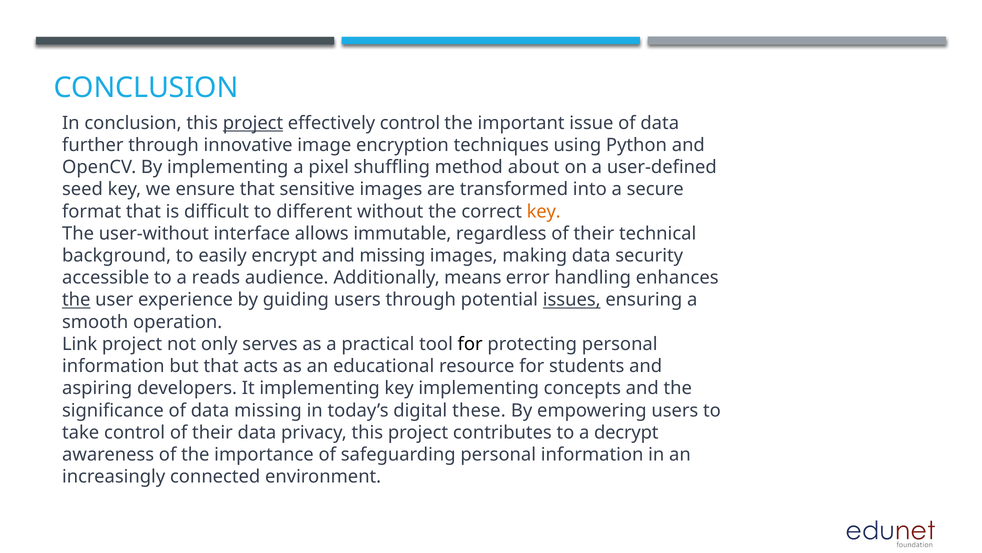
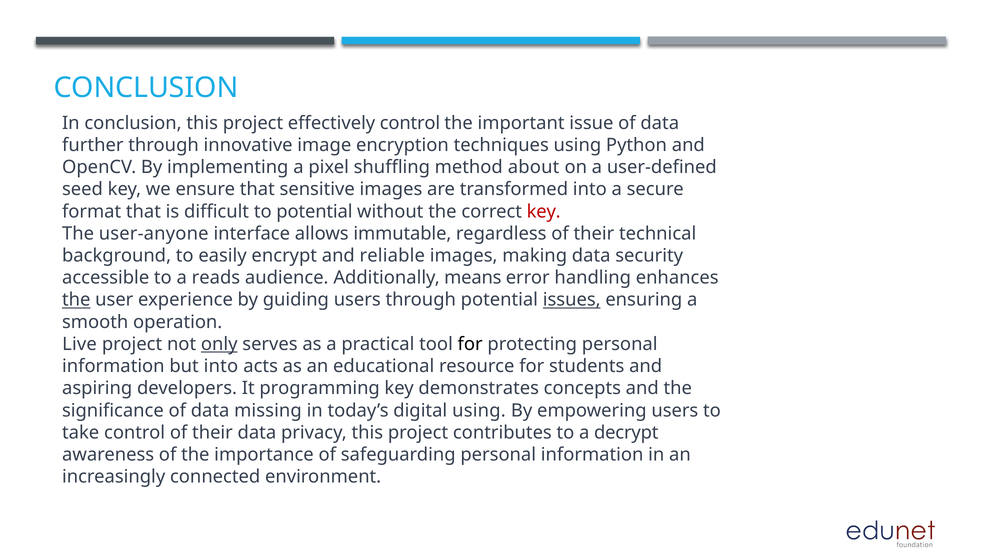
project at (253, 123) underline: present -> none
to different: different -> potential
key at (544, 211) colour: orange -> red
user-without: user-without -> user-anyone
and missing: missing -> reliable
Link: Link -> Live
only underline: none -> present
but that: that -> into
It implementing: implementing -> programming
key implementing: implementing -> demonstrates
digital these: these -> using
